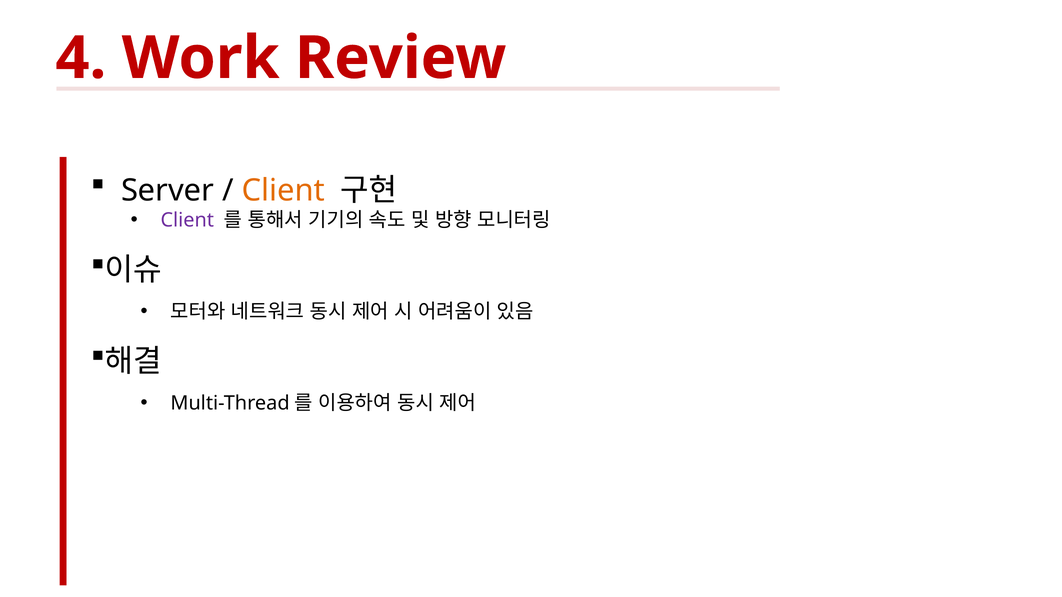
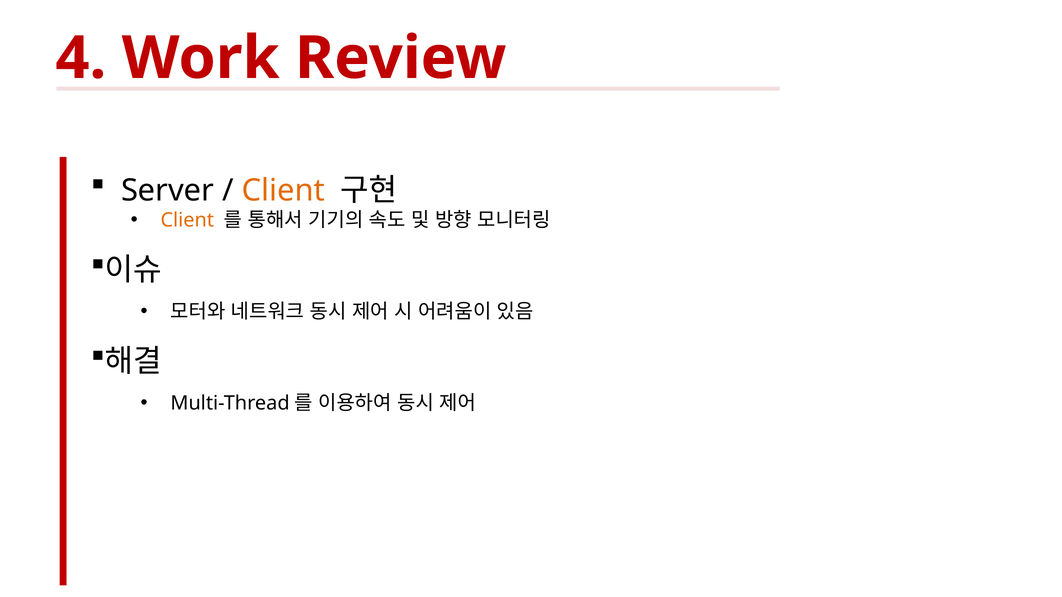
Client at (187, 220) colour: purple -> orange
